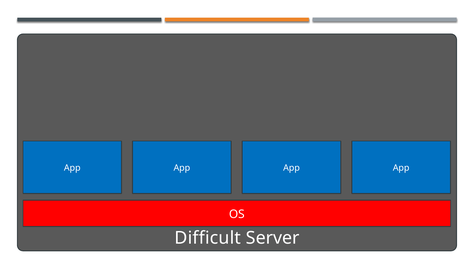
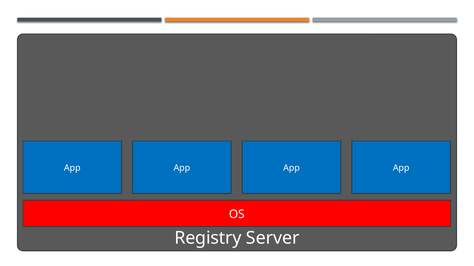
Difficult: Difficult -> Registry
